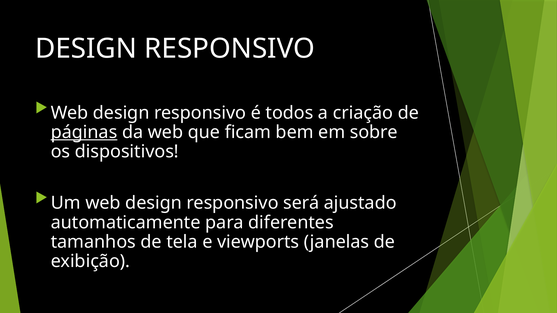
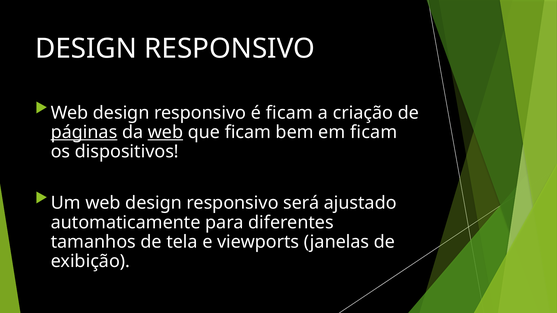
é todos: todos -> ficam
web at (165, 132) underline: none -> present
em sobre: sobre -> ficam
